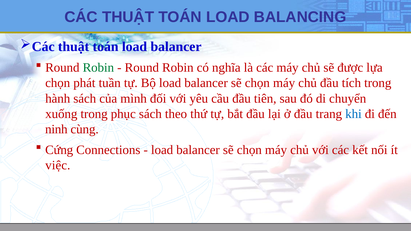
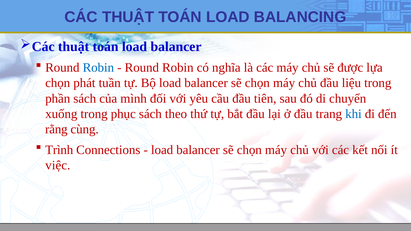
Robin at (98, 68) colour: green -> blue
tích: tích -> liệu
hành: hành -> phần
ninh: ninh -> rằng
Cứng: Cứng -> Trình
